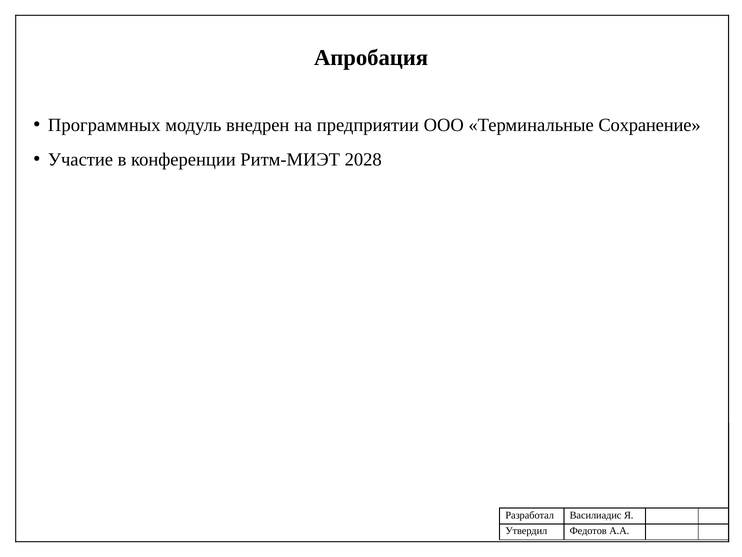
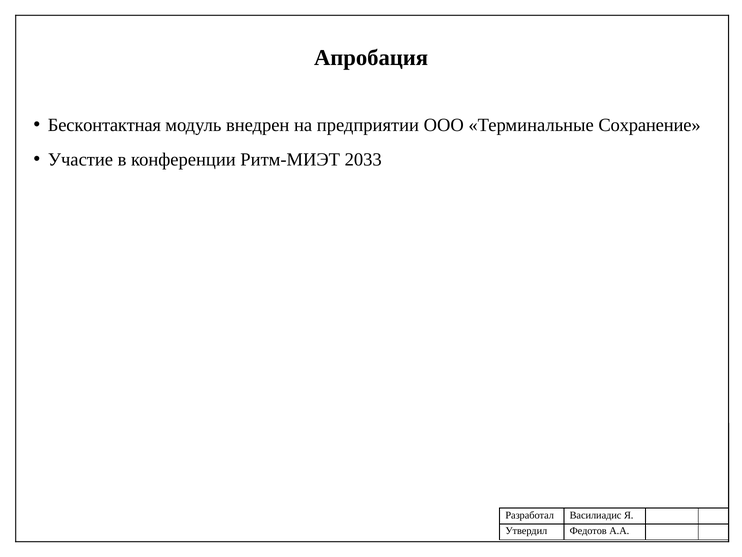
Программных: Программных -> Бесконтактная
2028: 2028 -> 2033
